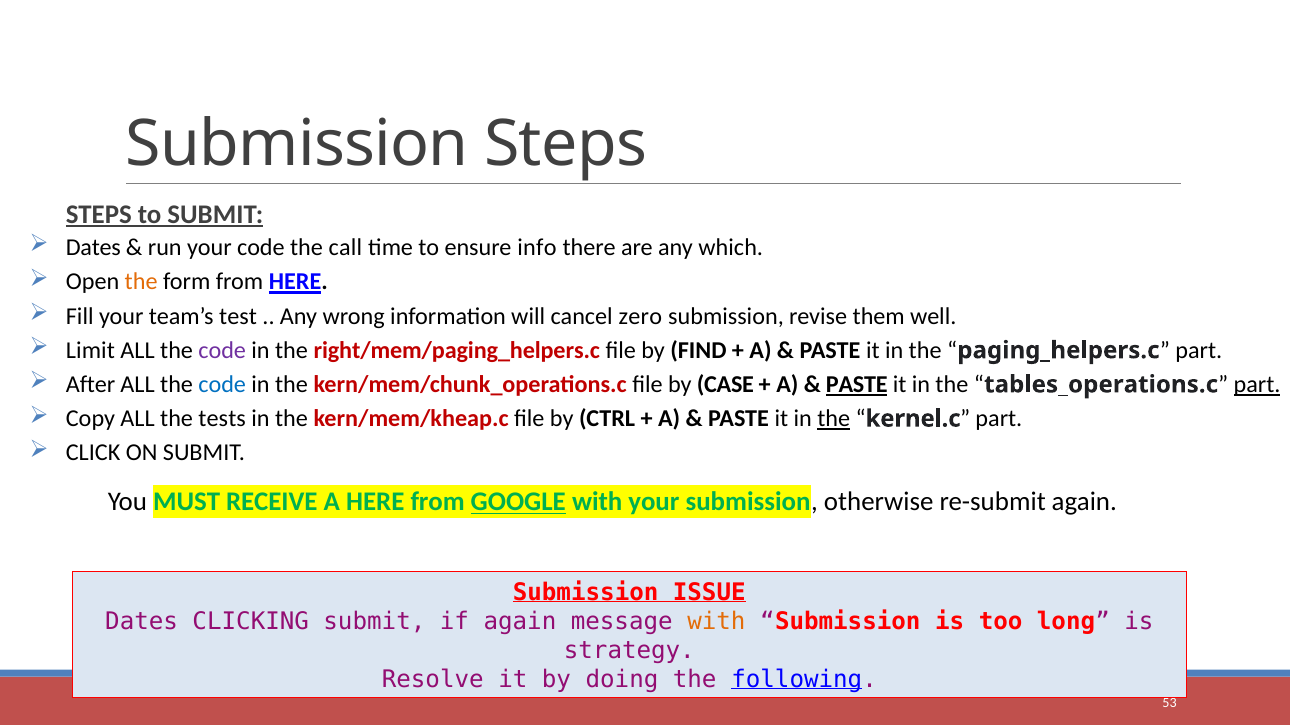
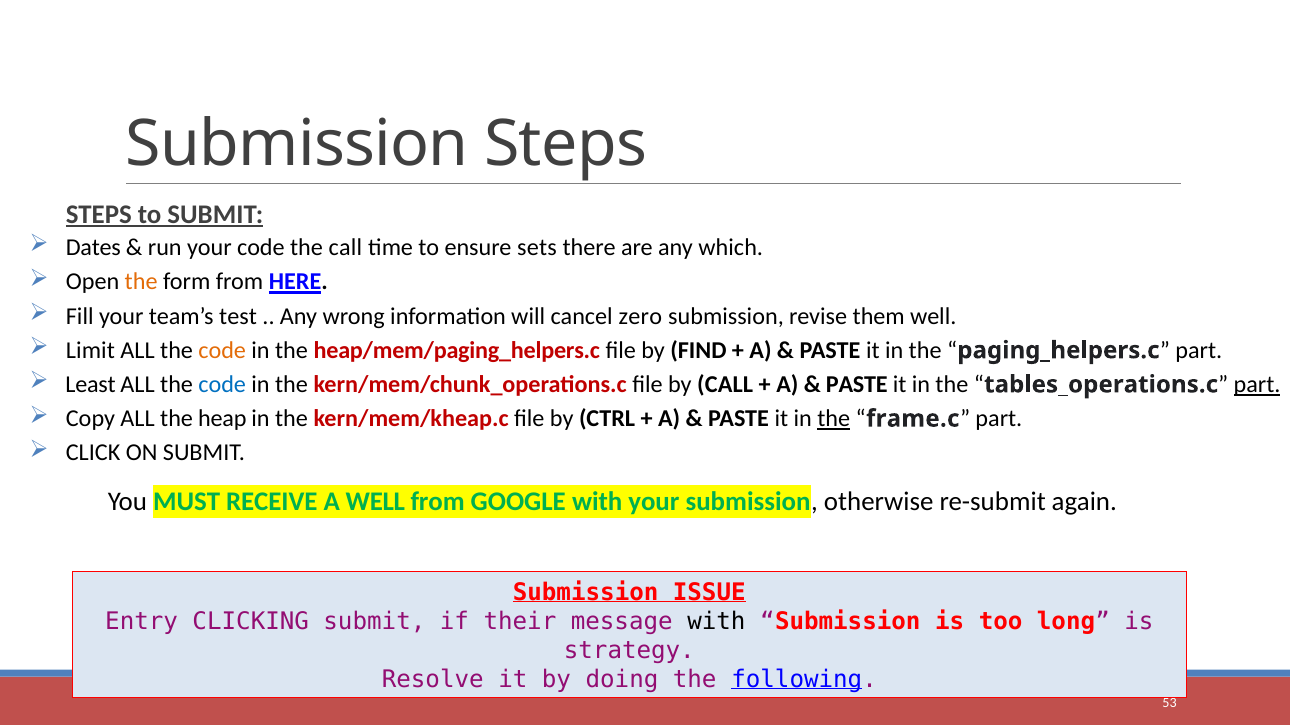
info: info -> sets
code at (222, 351) colour: purple -> orange
right/mem/paging_helpers.c: right/mem/paging_helpers.c -> heap/mem/paging_helpers.c
After: After -> Least
by CASE: CASE -> CALL
PASTE at (857, 385) underline: present -> none
tests: tests -> heap
kernel.c: kernel.c -> frame.c
A HERE: HERE -> WELL
GOOGLE underline: present -> none
Dates at (142, 622): Dates -> Entry
if again: again -> their
with at (716, 622) colour: orange -> black
